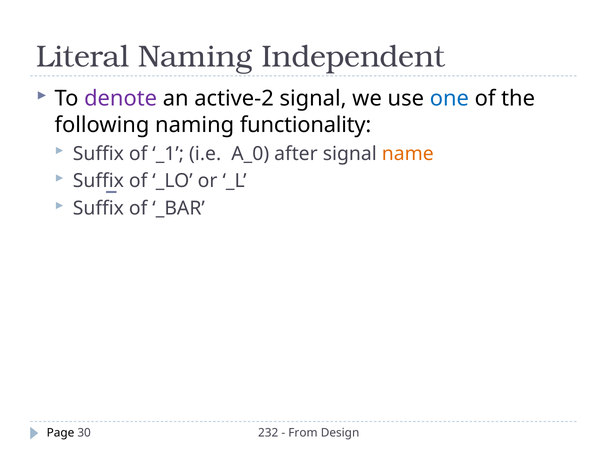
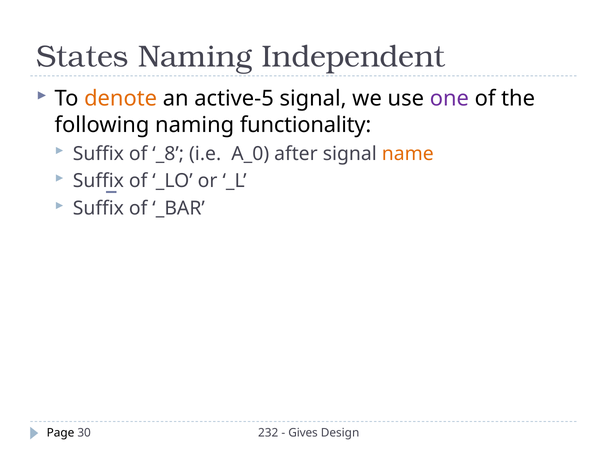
Literal: Literal -> States
denote colour: purple -> orange
active-2: active-2 -> active-5
one colour: blue -> purple
_1: _1 -> _8
From: From -> Gives
